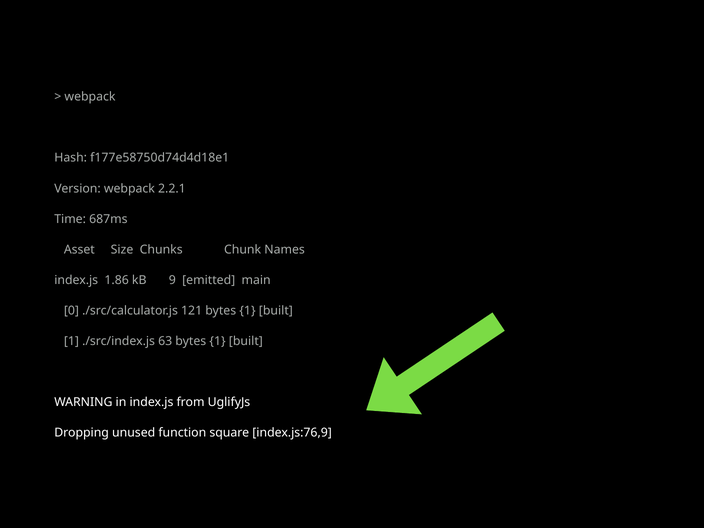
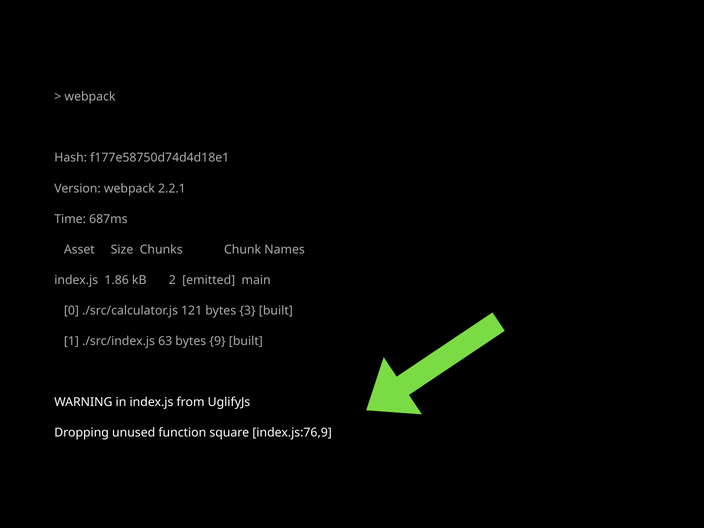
9: 9 -> 2
121 bytes 1: 1 -> 3
63 bytes 1: 1 -> 9
